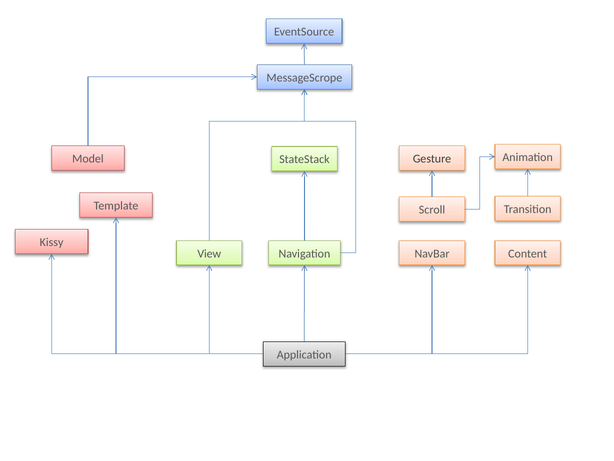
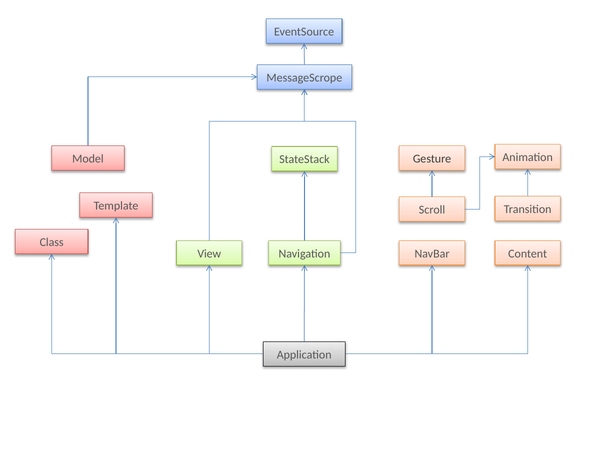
Kissy: Kissy -> Class
